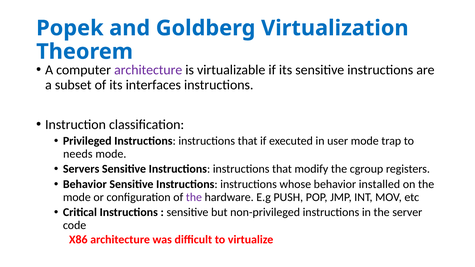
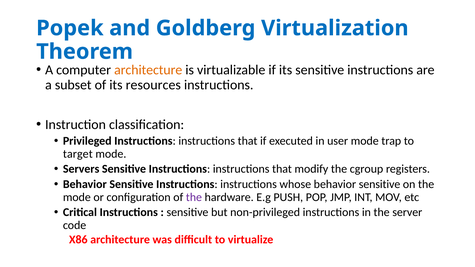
architecture at (148, 70) colour: purple -> orange
interfaces: interfaces -> resources
needs: needs -> target
whose behavior installed: installed -> sensitive
